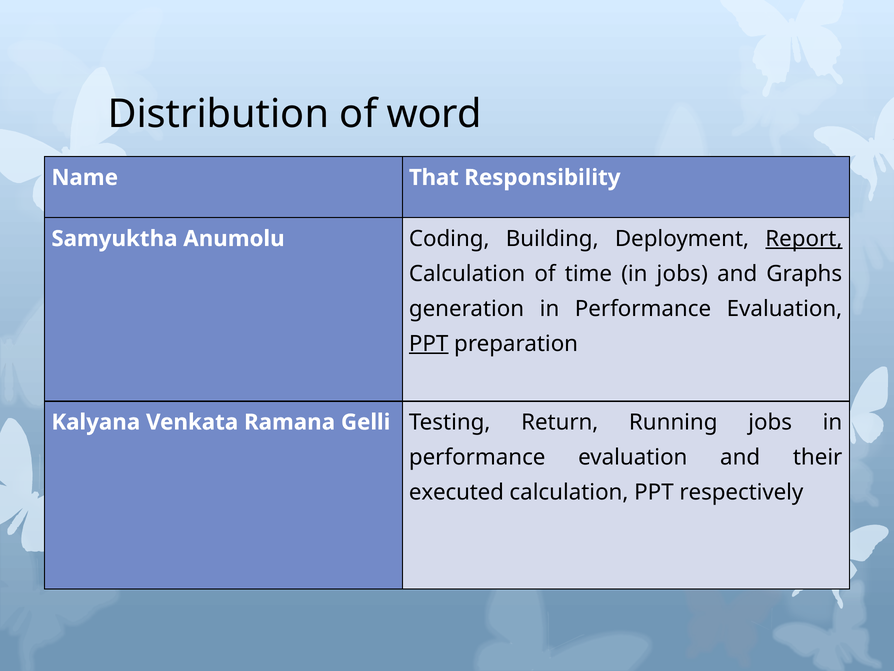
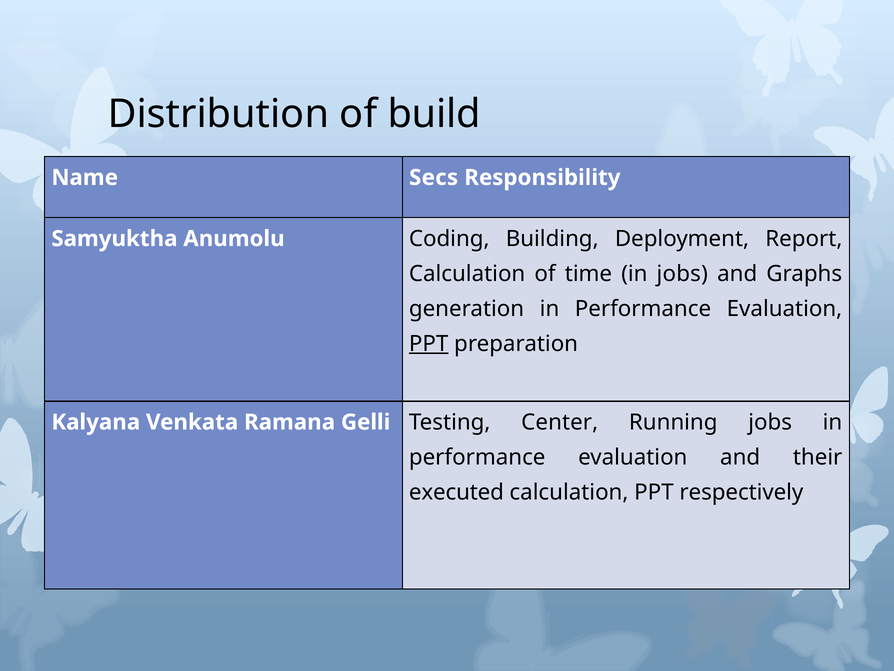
word: word -> build
That: That -> Secs
Report underline: present -> none
Return: Return -> Center
